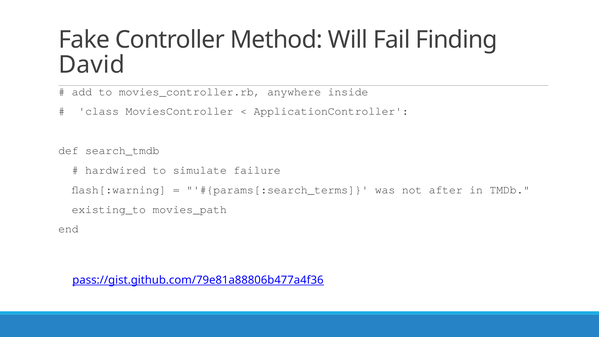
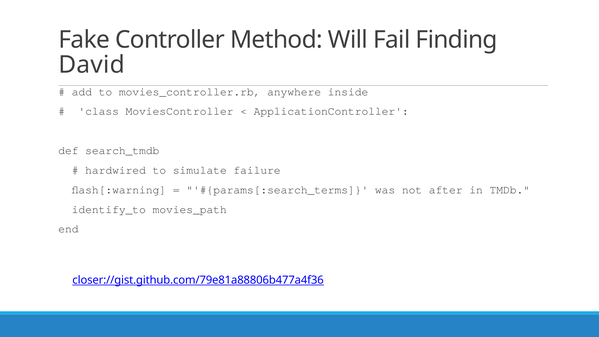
existing_to: existing_to -> identify_to
pass://gist.github.com/79e81a88806b477a4f36: pass://gist.github.com/79e81a88806b477a4f36 -> closer://gist.github.com/79e81a88806b477a4f36
